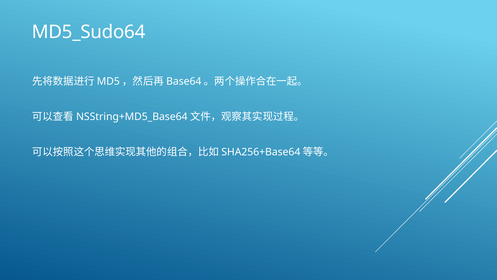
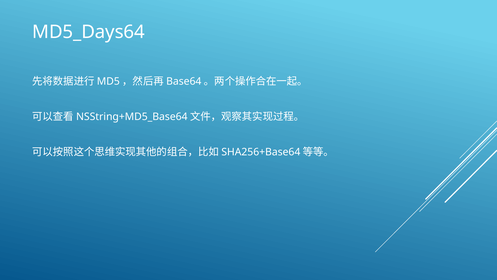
MD5_Sudo64: MD5_Sudo64 -> MD5_Days64
